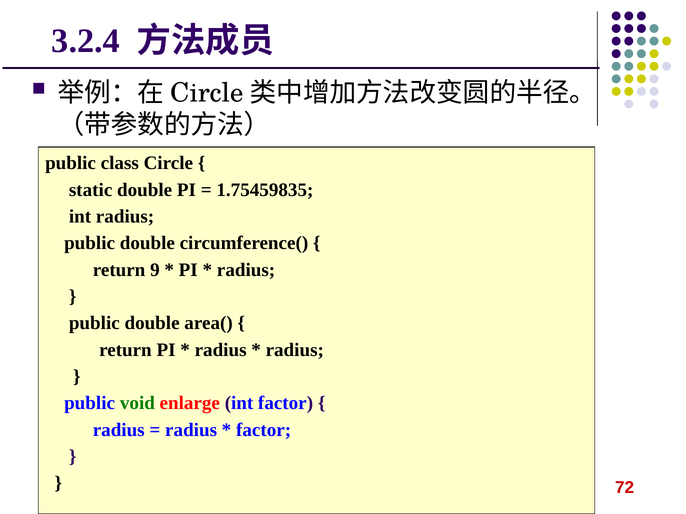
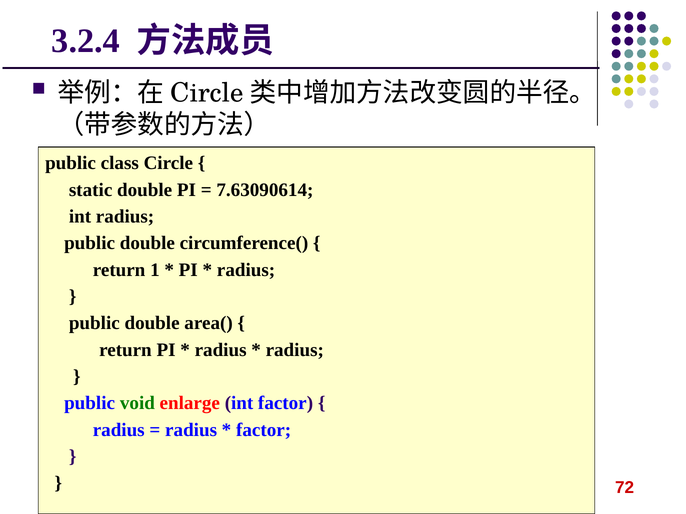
1.75459835: 1.75459835 -> 7.63090614
9: 9 -> 1
